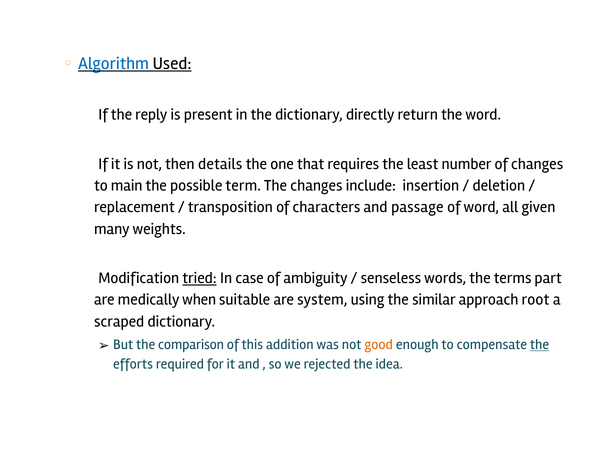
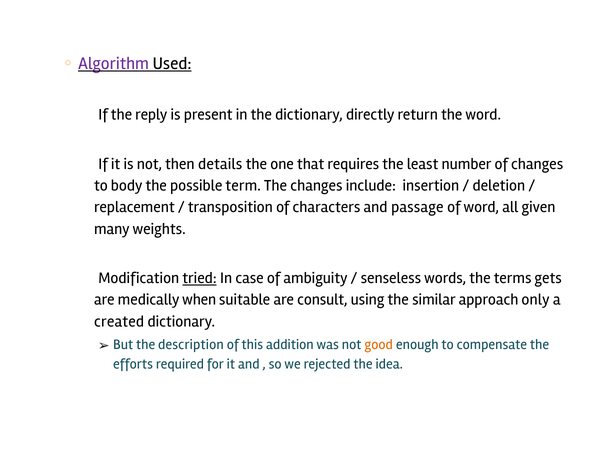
Algorithm colour: blue -> purple
main: main -> body
part: part -> gets
system: system -> consult
root: root -> only
scraped: scraped -> created
comparison: comparison -> description
the at (539, 345) underline: present -> none
